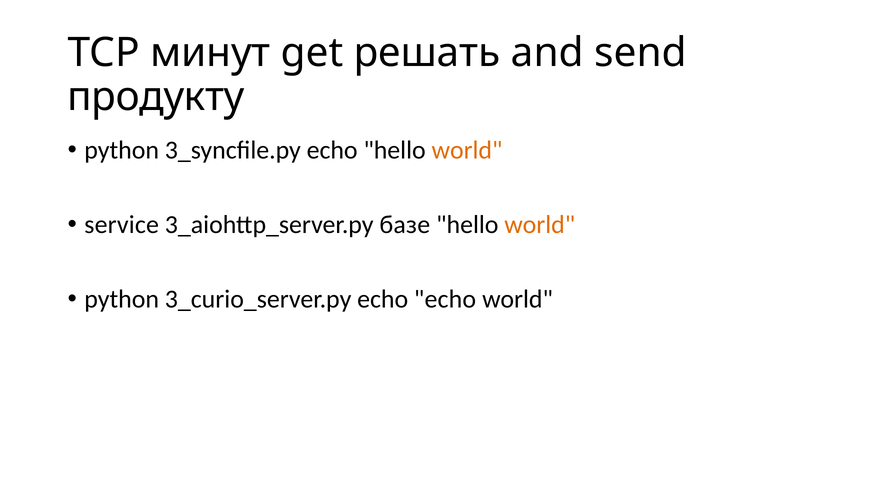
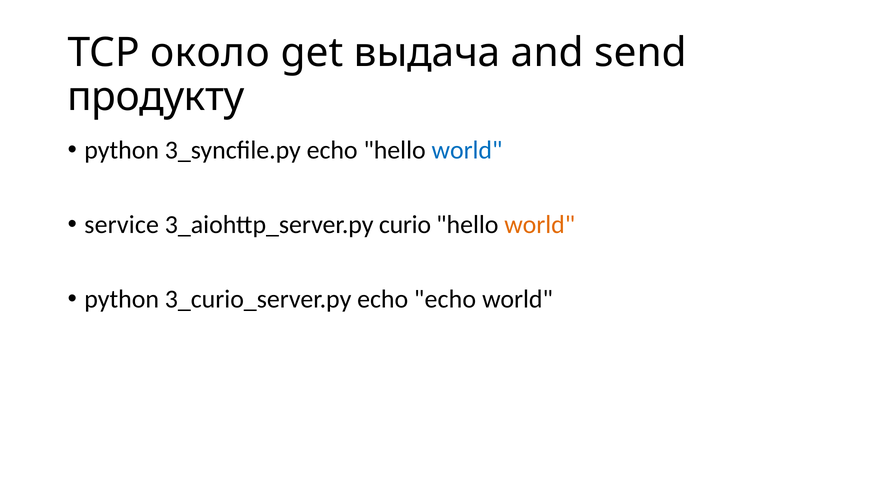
минут: минут -> около
решать: решать -> выдача
world at (467, 150) colour: orange -> blue
базе: базе -> curio
